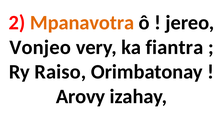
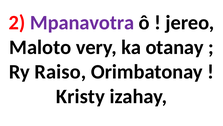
Mpanavotra colour: orange -> purple
Vonjeo: Vonjeo -> Maloto
fiantra: fiantra -> otanay
Arovy: Arovy -> Kristy
